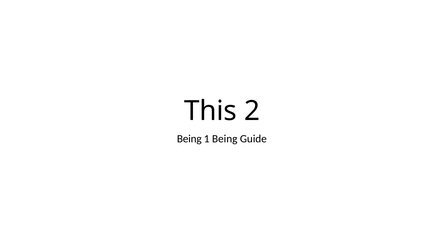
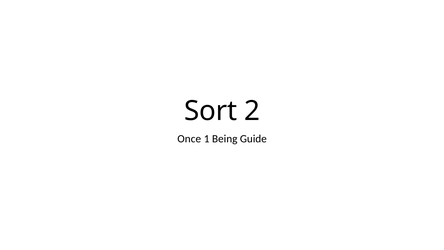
This: This -> Sort
Being at (189, 139): Being -> Once
